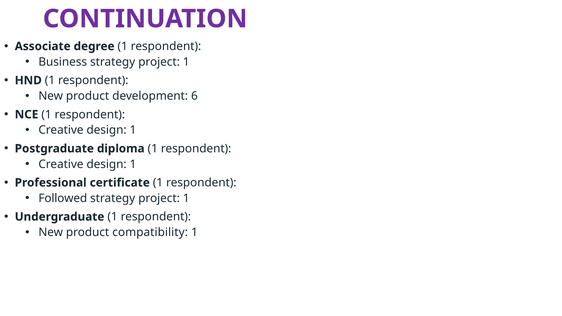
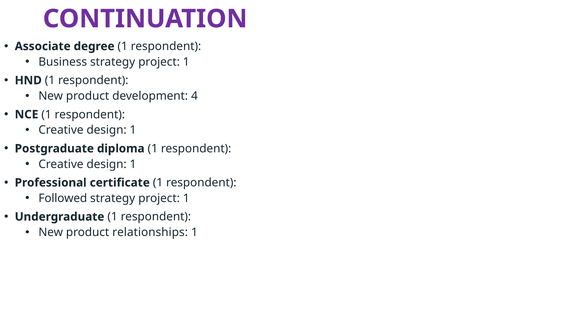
6: 6 -> 4
compatibility: compatibility -> relationships
